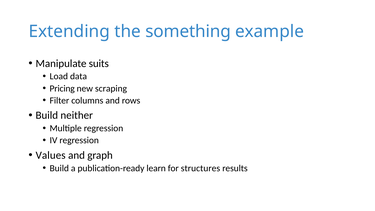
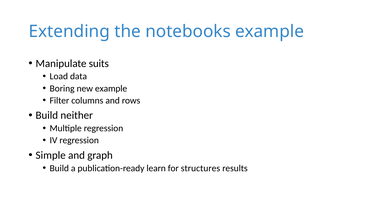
something: something -> notebooks
Pricing: Pricing -> Boring
new scraping: scraping -> example
Values: Values -> Simple
